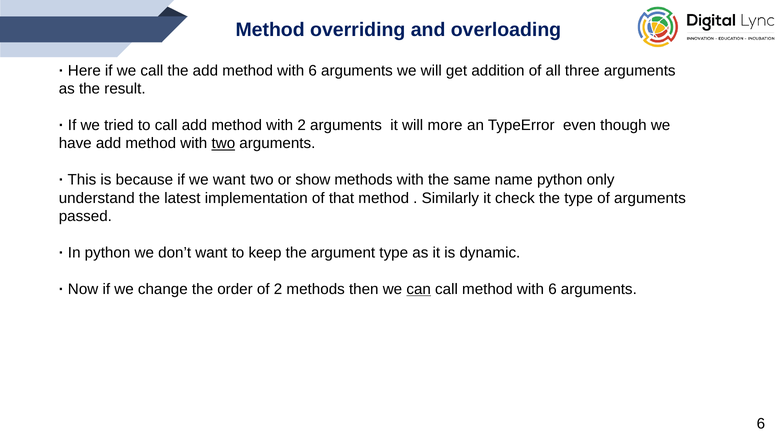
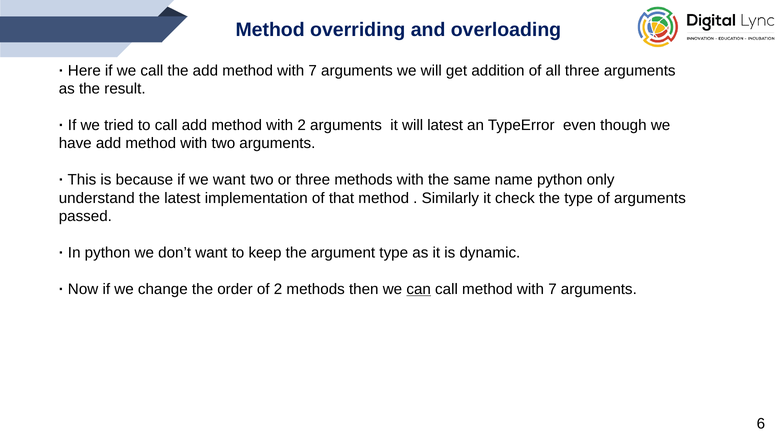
add method with 6: 6 -> 7
will more: more -> latest
two at (223, 143) underline: present -> none
or show: show -> three
call method with 6: 6 -> 7
